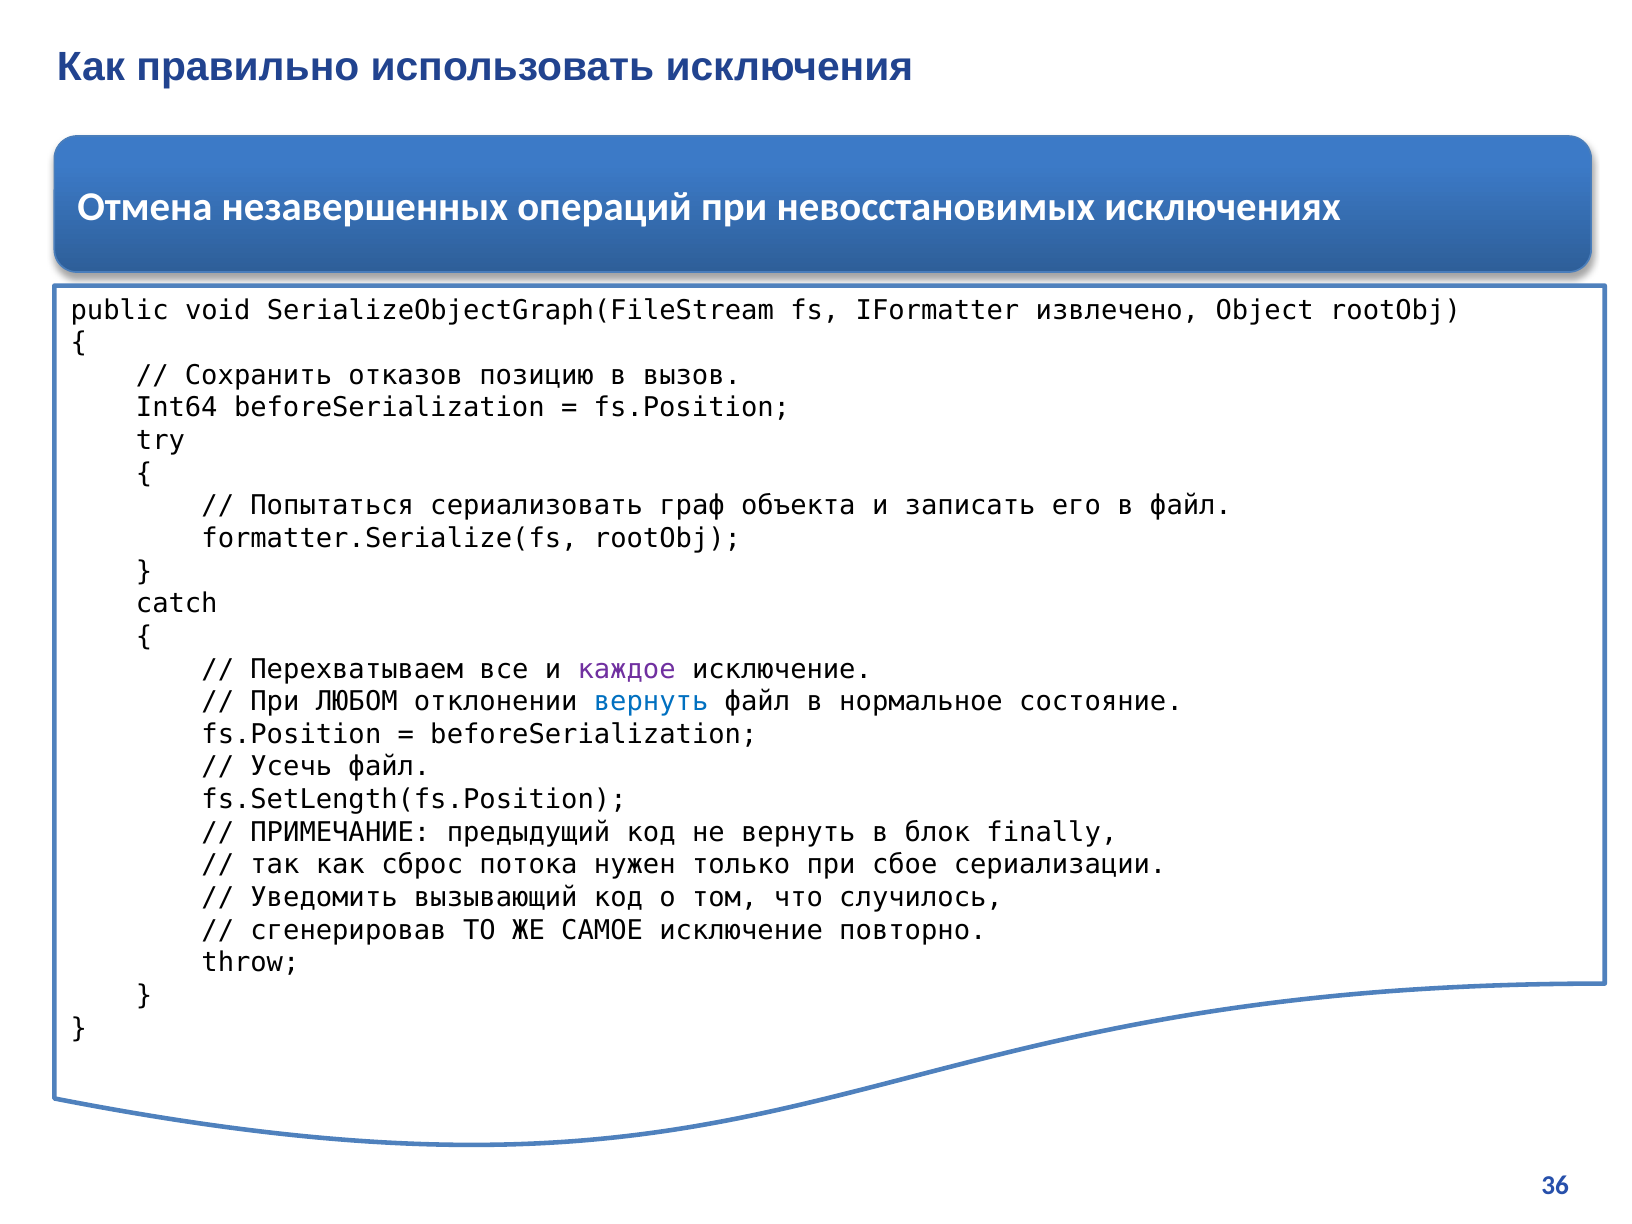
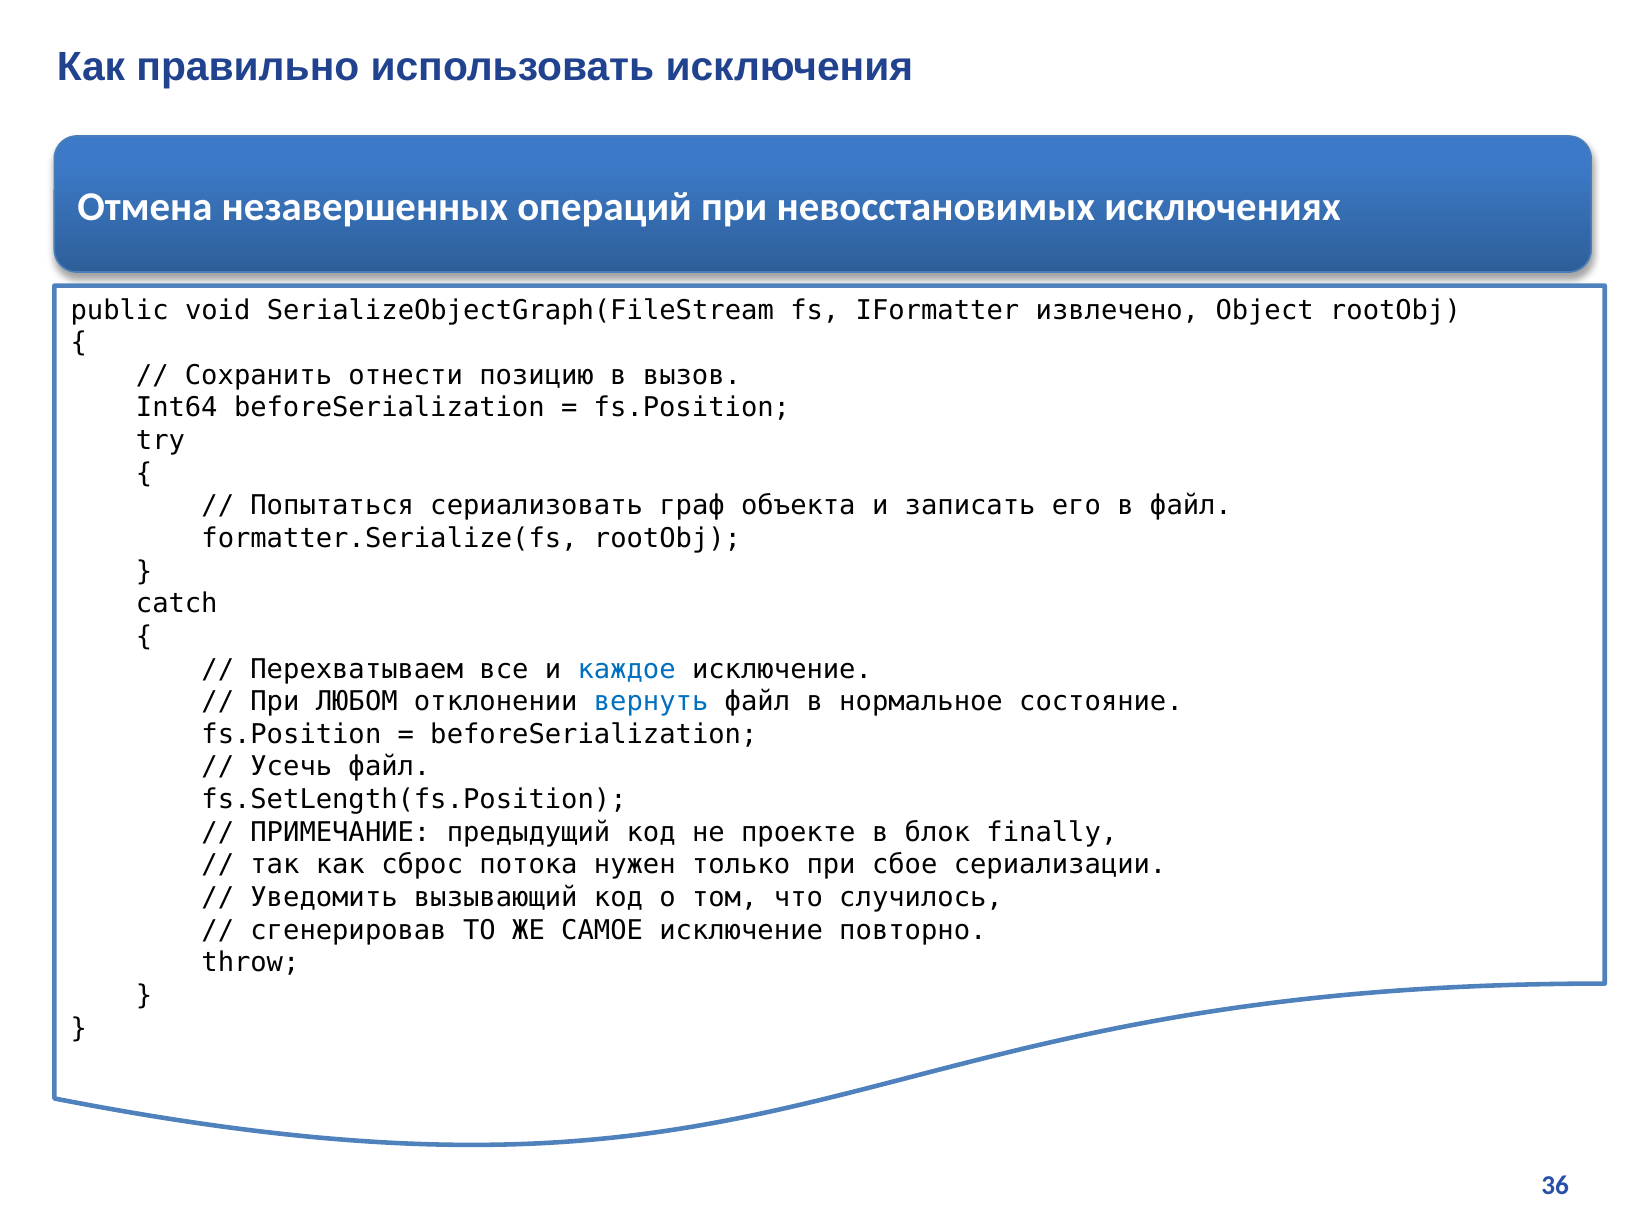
отказов: отказов -> отнести
каждое colour: purple -> blue
не вернуть: вернуть -> проекте
